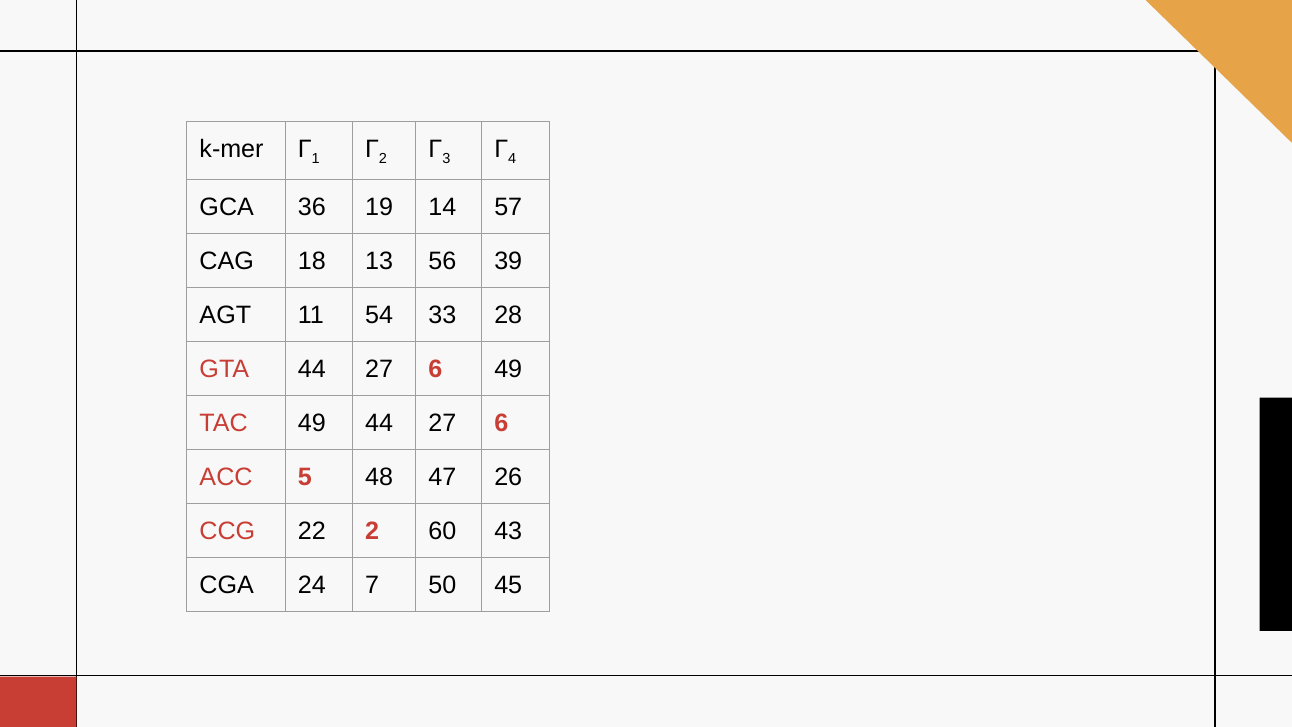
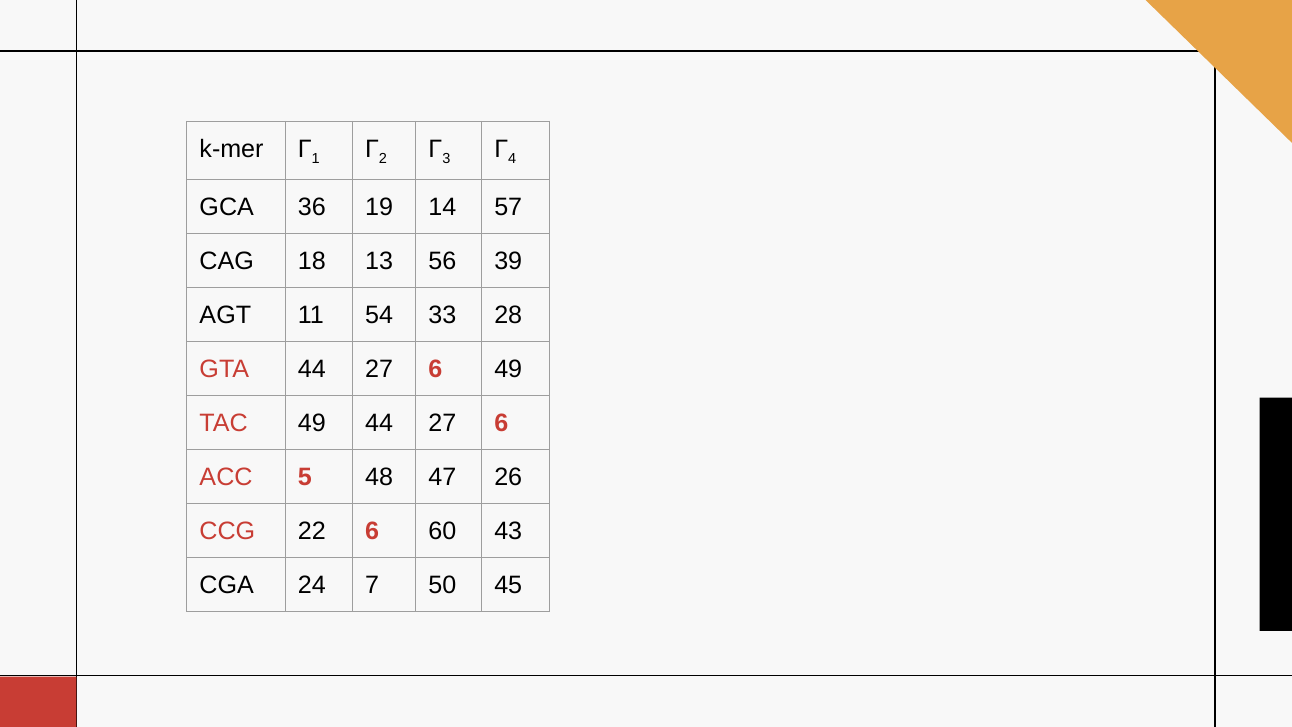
22 2: 2 -> 6
